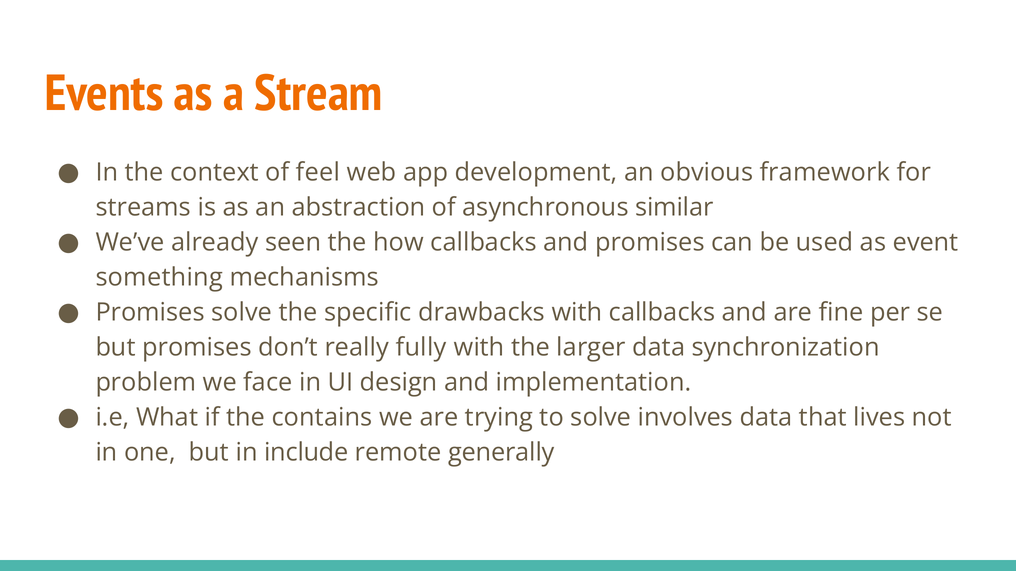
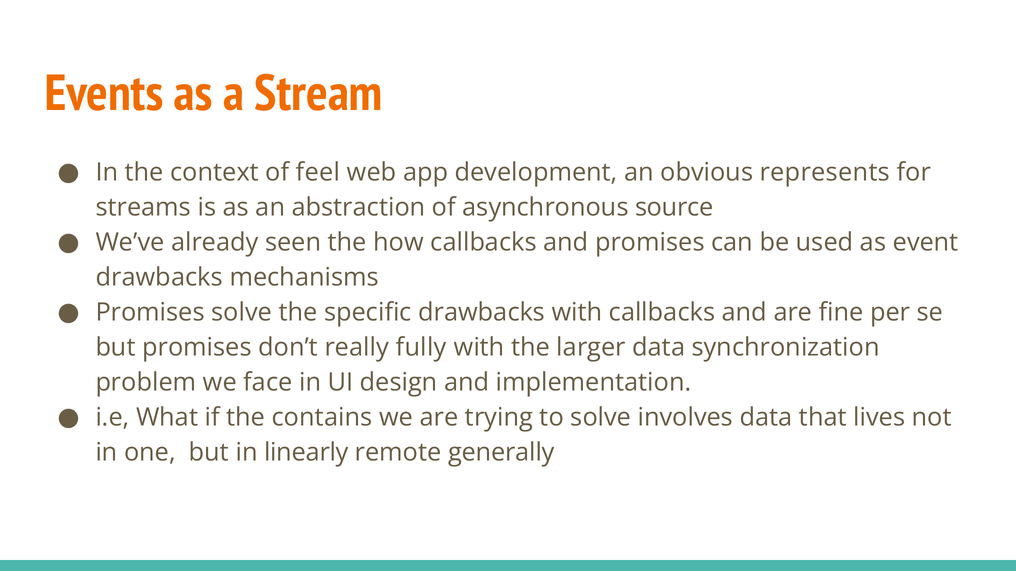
framework: framework -> represents
similar: similar -> source
something at (159, 278): something -> drawbacks
include: include -> linearly
